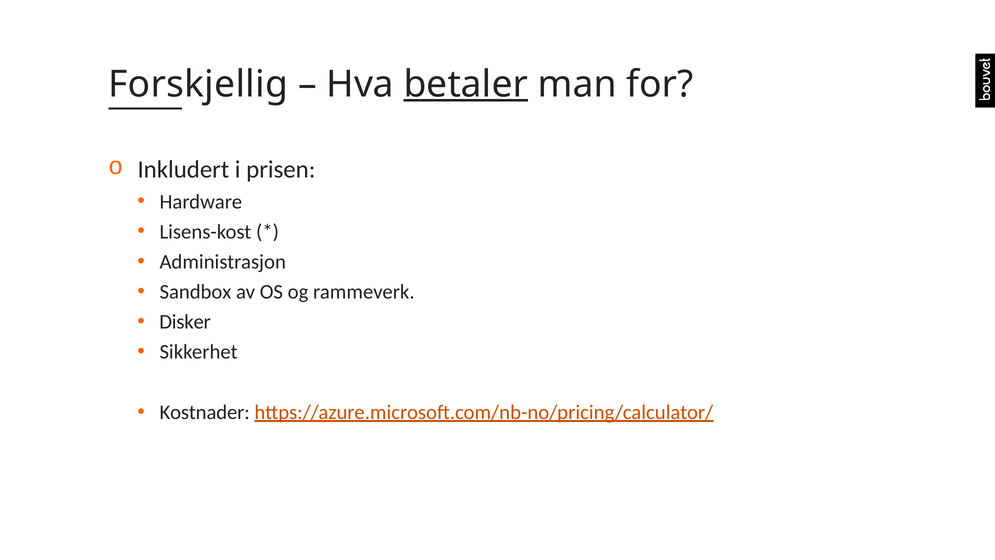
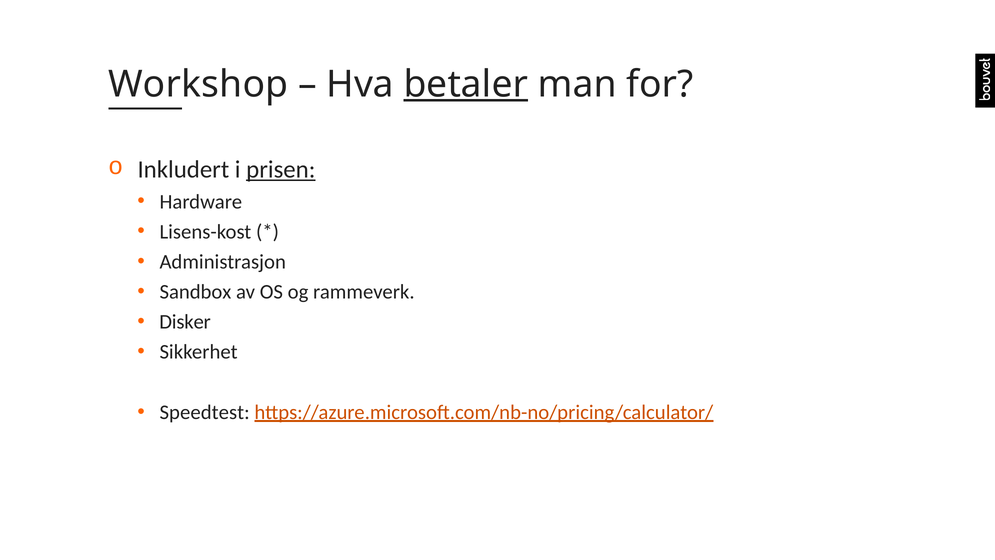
Forskjellig: Forskjellig -> Workshop
prisen underline: none -> present
Kostnader: Kostnader -> Speedtest
